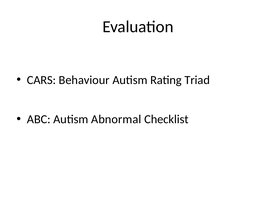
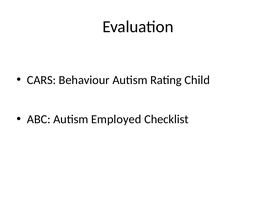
Triad: Triad -> Child
Abnormal: Abnormal -> Employed
